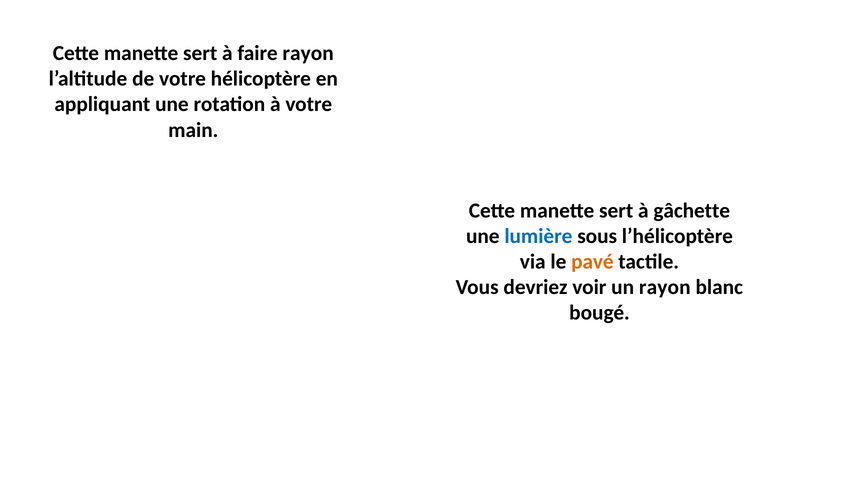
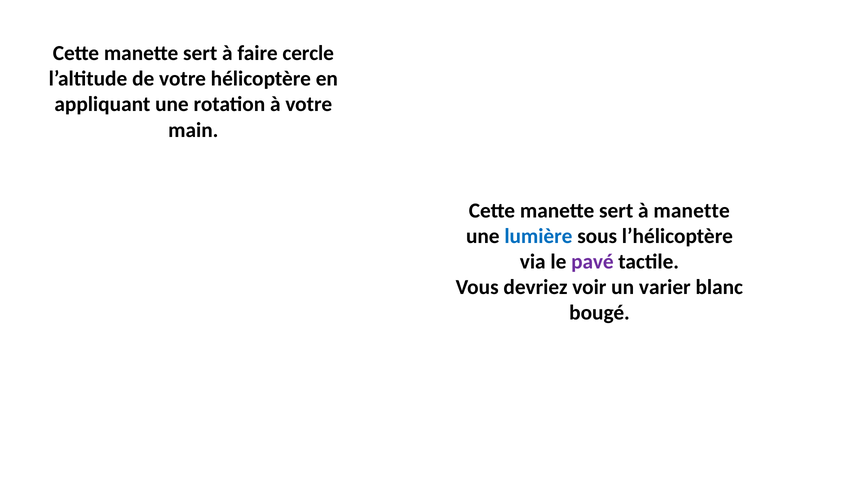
faire rayon: rayon -> cercle
à gâchette: gâchette -> manette
pavé colour: orange -> purple
un rayon: rayon -> varier
